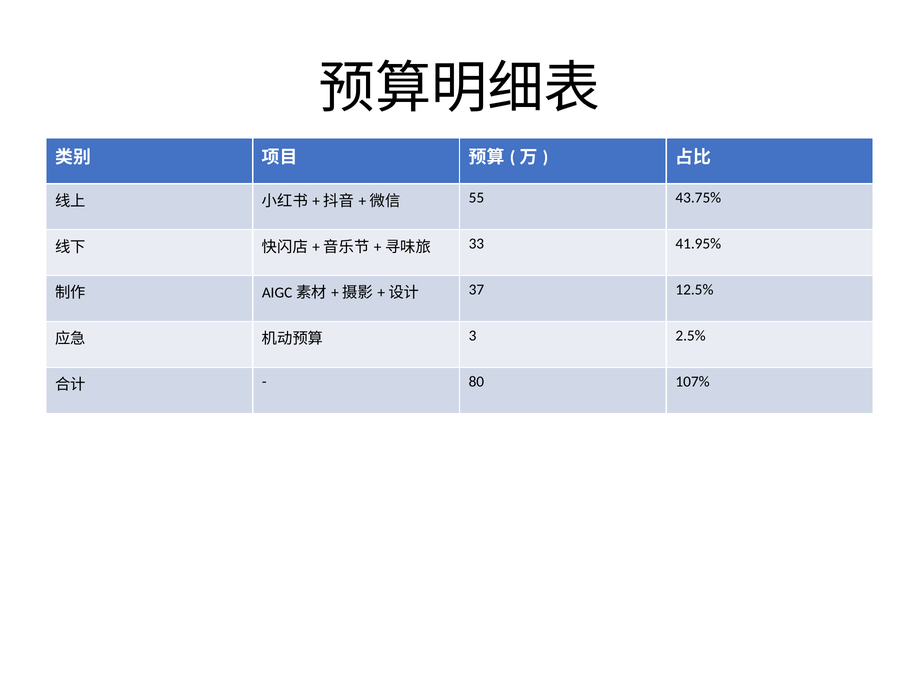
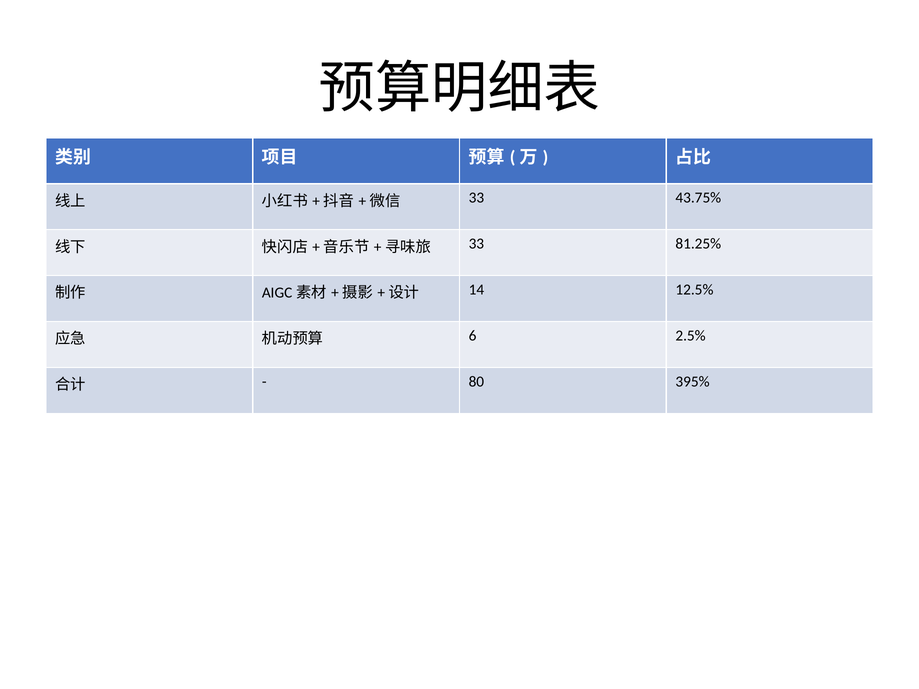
55 at (476, 198): 55 -> 33
41.95%: 41.95% -> 81.25%
37: 37 -> 14
3: 3 -> 6
107%: 107% -> 395%
